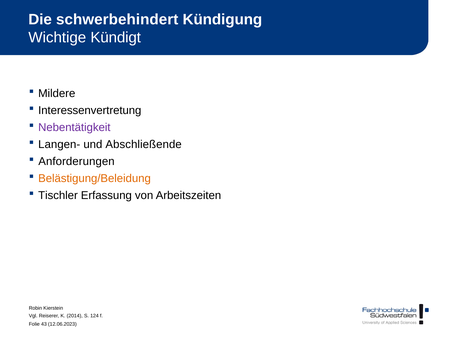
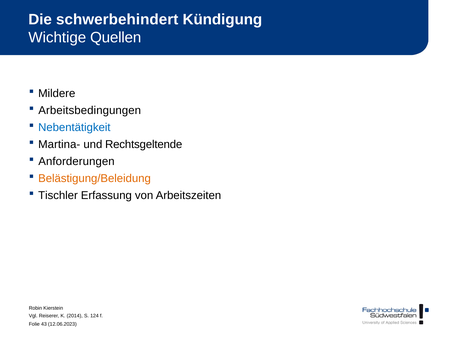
Kündigt: Kündigt -> Quellen
Interessenvertretung: Interessenvertretung -> Arbeitsbedingungen
Nebentätigkeit colour: purple -> blue
Langen-: Langen- -> Martina-
Abschließende: Abschließende -> Rechtsgeltende
